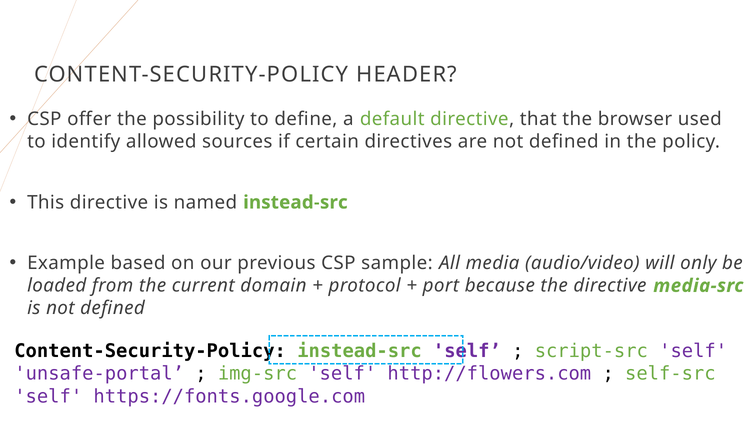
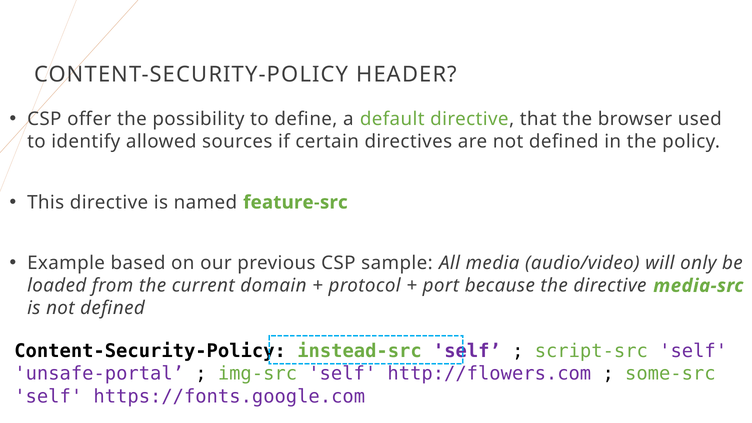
named instead-src: instead-src -> feature-src
self-src: self-src -> some-src
